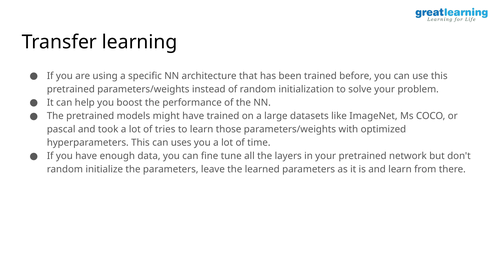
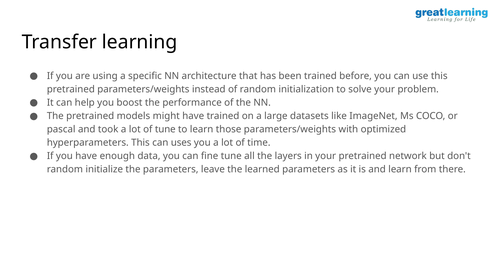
of tries: tries -> tune
